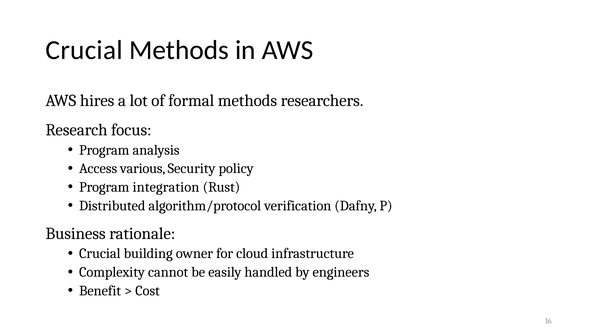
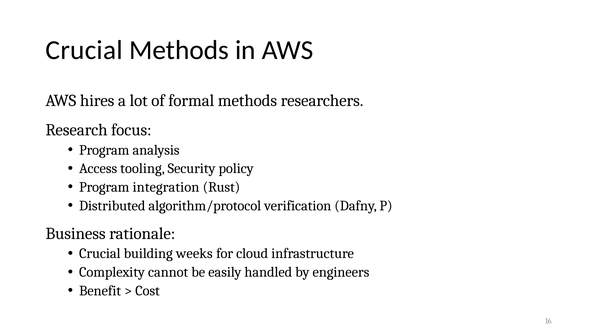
various: various -> tooling
owner: owner -> weeks
